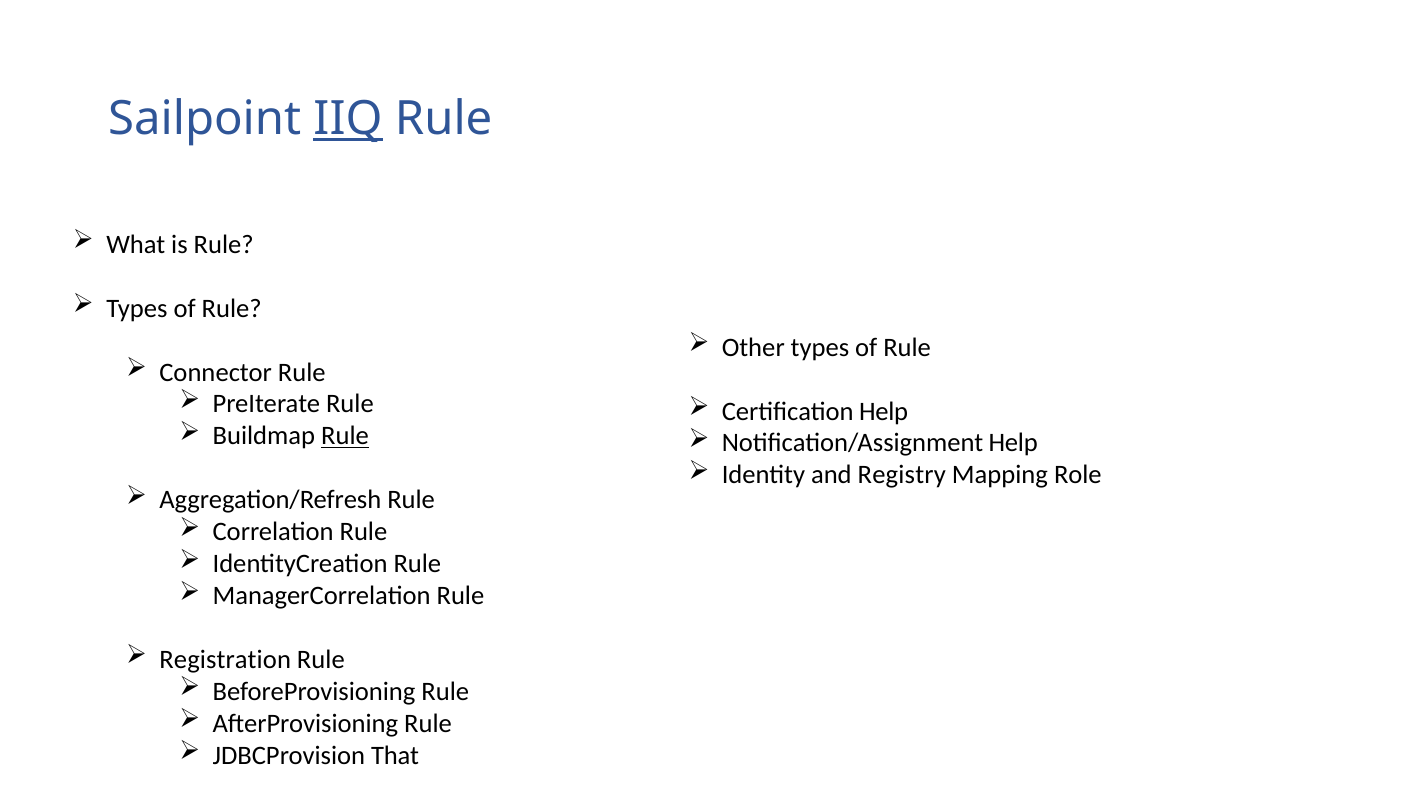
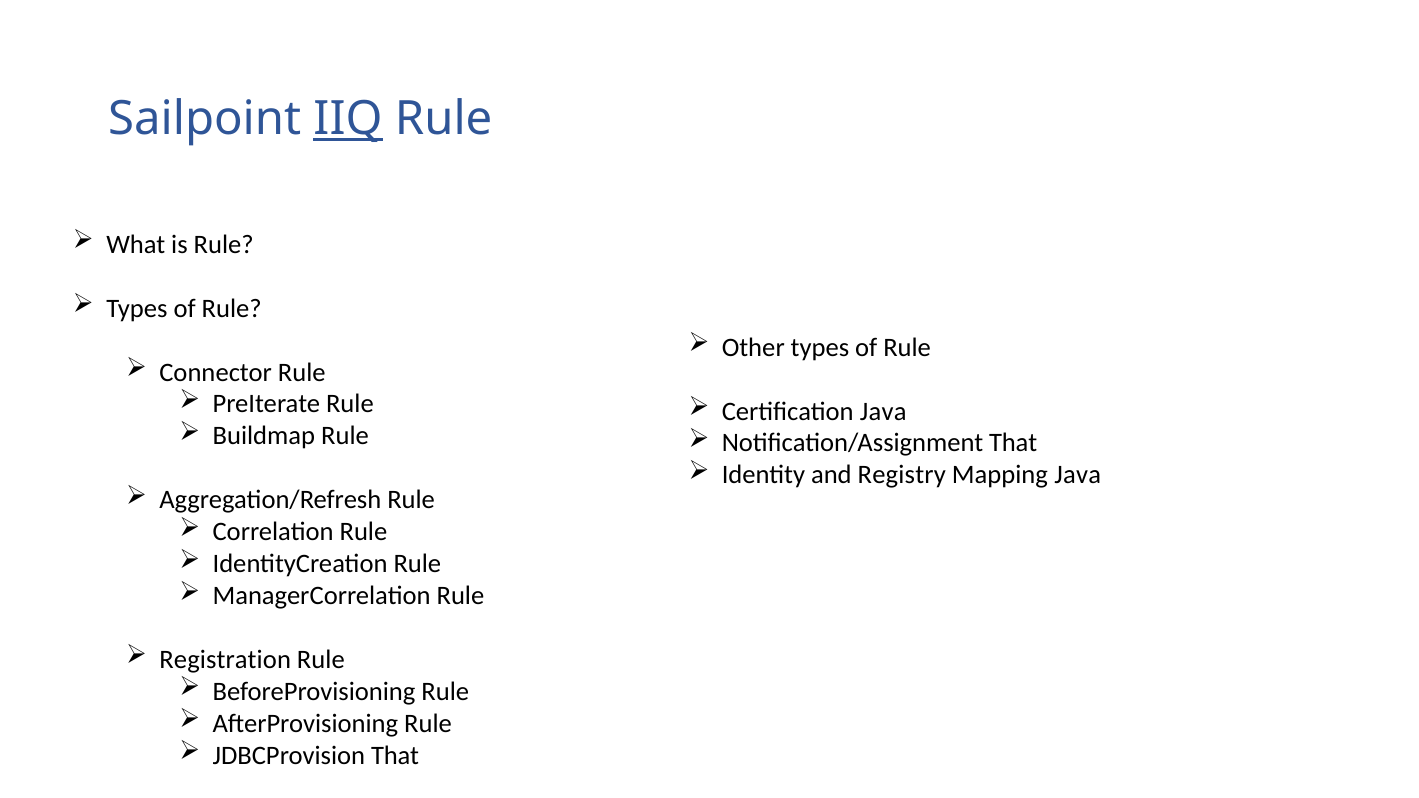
Certification Help: Help -> Java
Rule at (345, 436) underline: present -> none
Notification/Assignment Help: Help -> That
Mapping Role: Role -> Java
